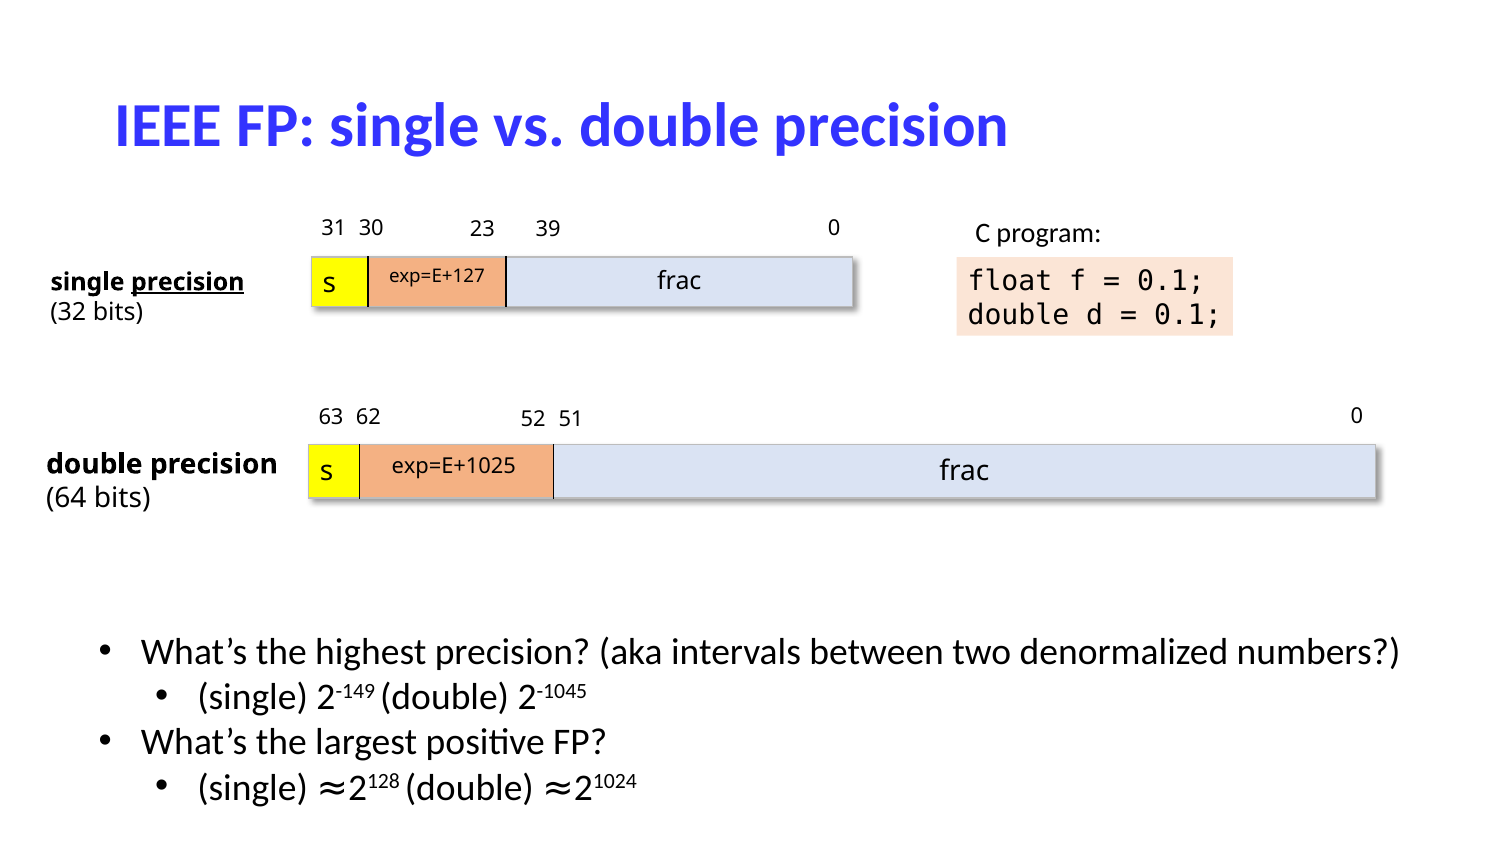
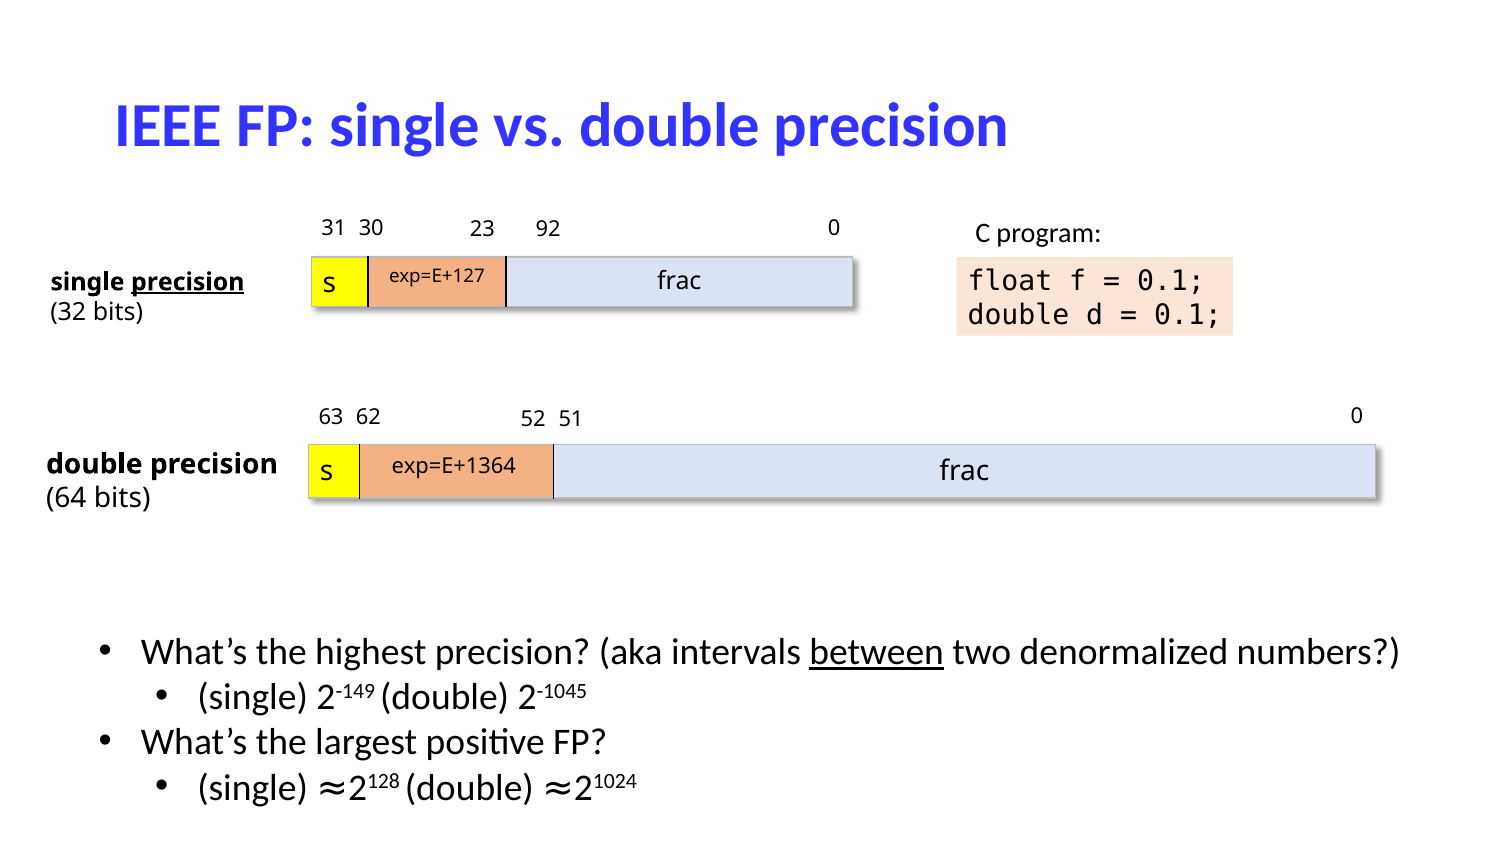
39: 39 -> 92
exp=E+1025: exp=E+1025 -> exp=E+1364
between underline: none -> present
